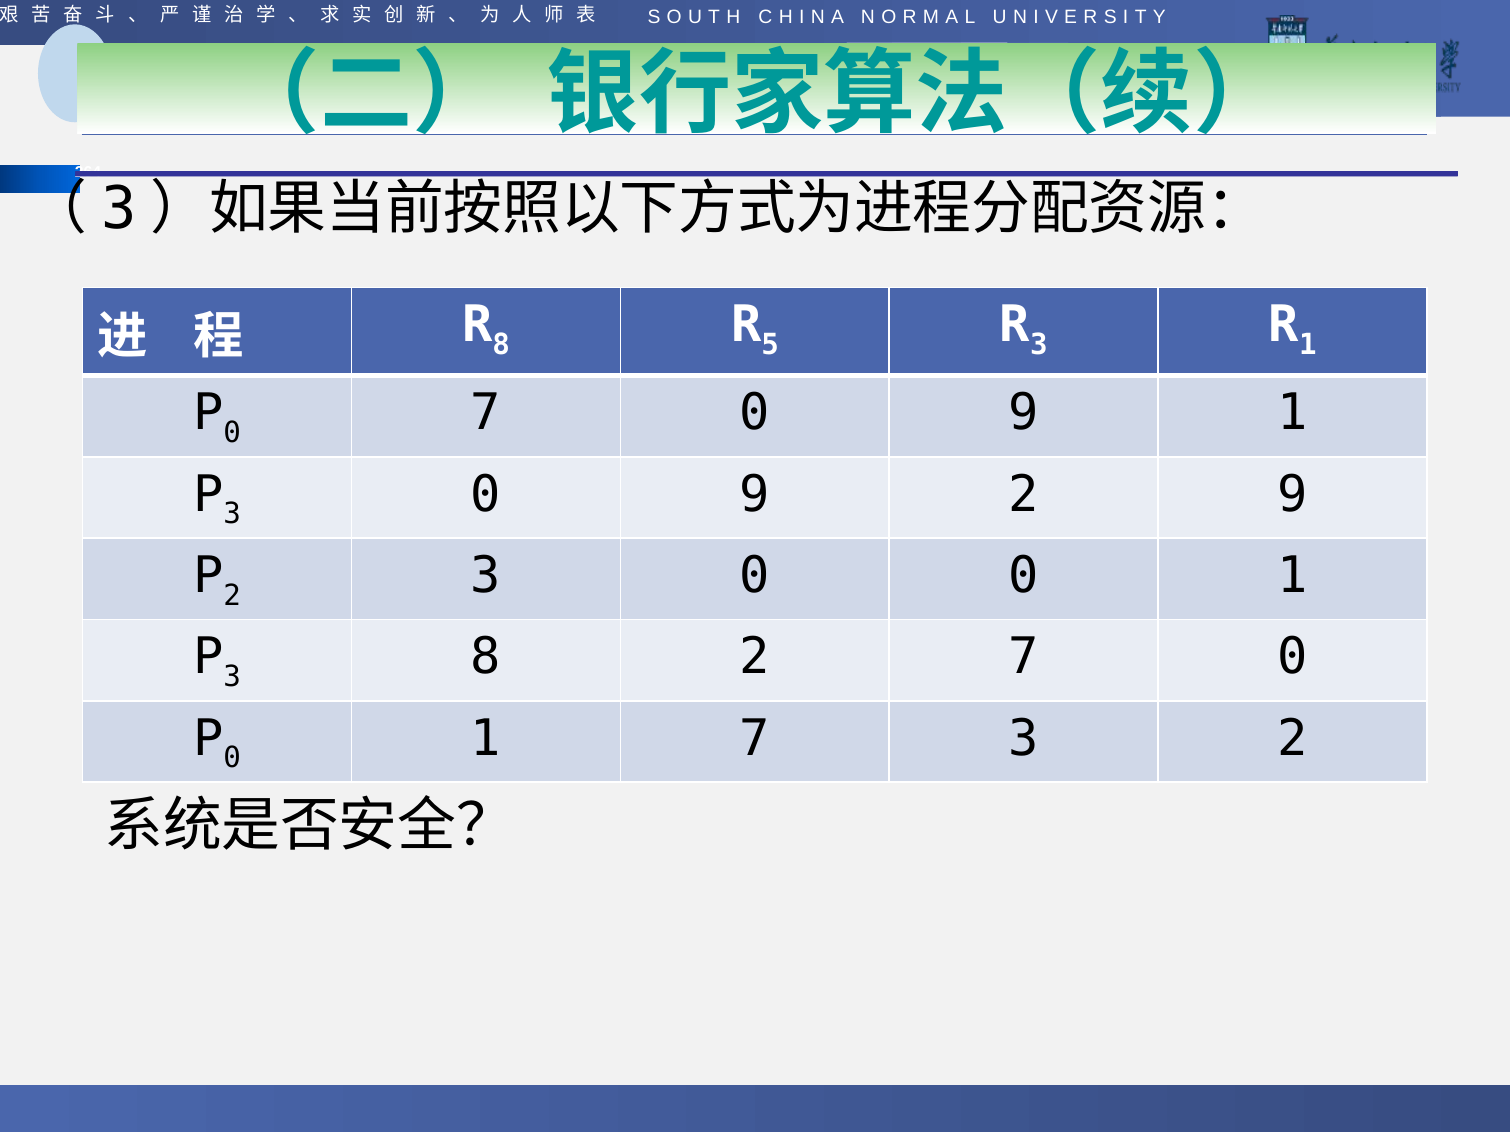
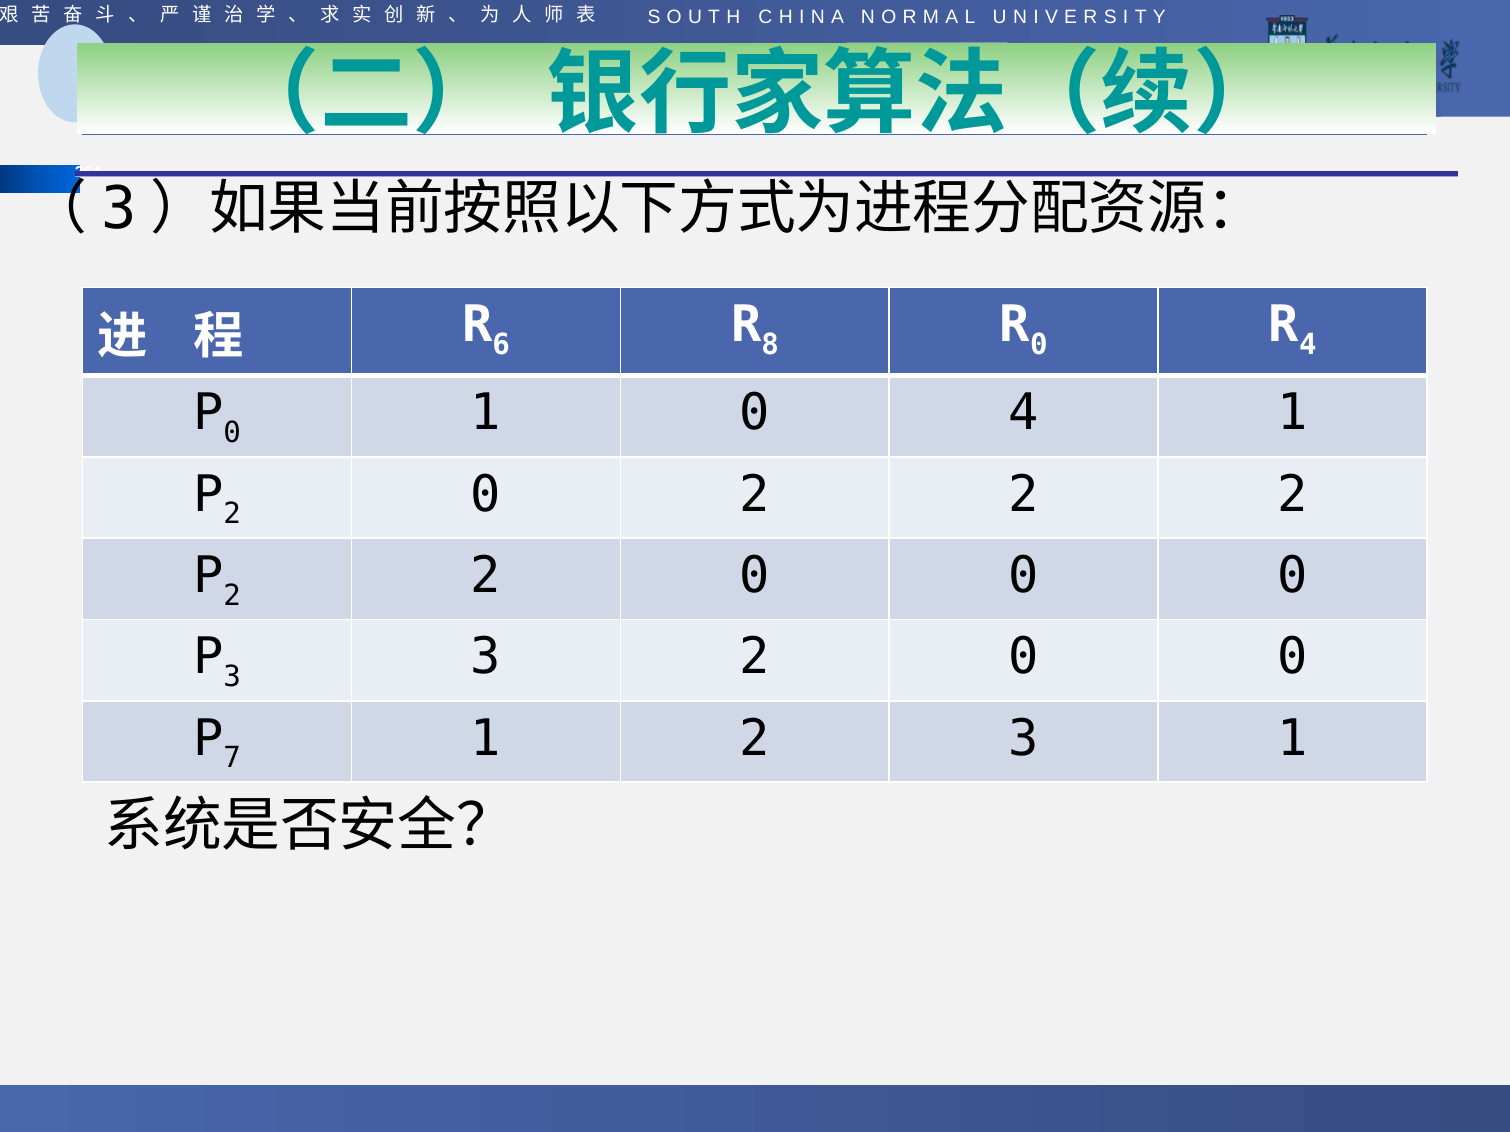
8 at (501, 345): 8 -> 6
5: 5 -> 8
3 at (1039, 345): 3 -> 0
1 at (1308, 345): 1 -> 4
0 7: 7 -> 1
9 at (1024, 413): 9 -> 4
3 at (232, 514): 3 -> 2
9 at (755, 495): 9 -> 2
9 at (1293, 495): 9 -> 2
3 at (486, 576): 3 -> 2
0 0 1: 1 -> 0
3 8: 8 -> 3
7 at (1024, 657): 7 -> 0
0 at (232, 758): 0 -> 7
1 7: 7 -> 2
3 2: 2 -> 1
